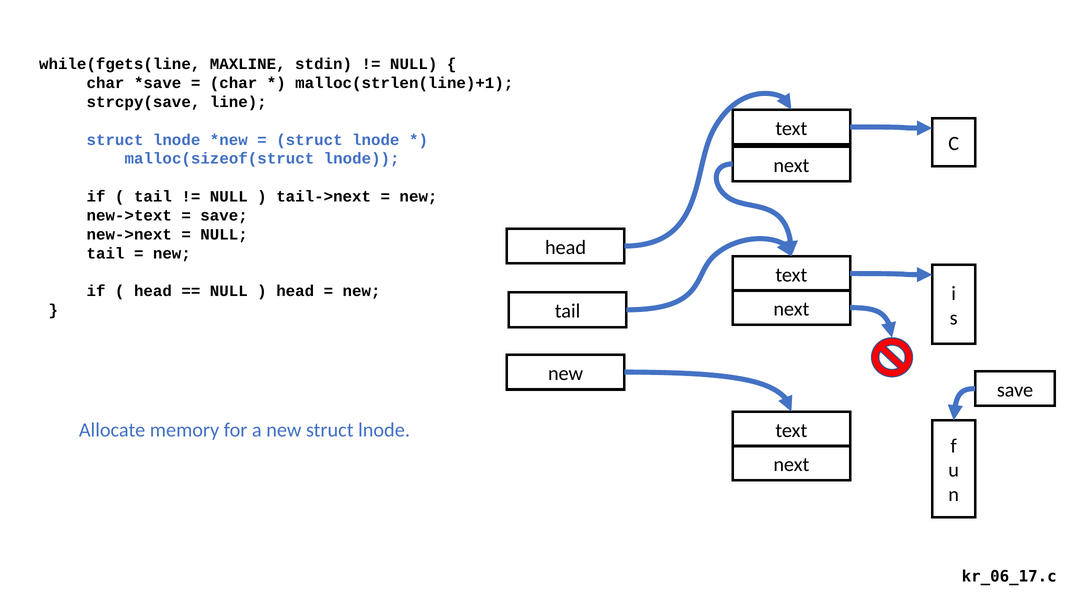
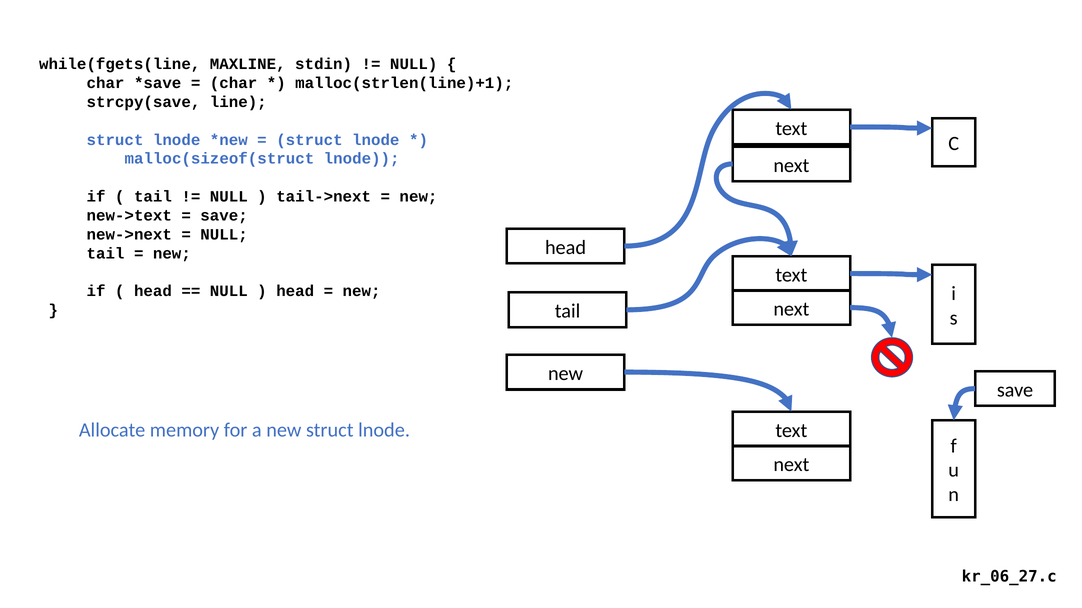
kr_06_17.c: kr_06_17.c -> kr_06_27.c
